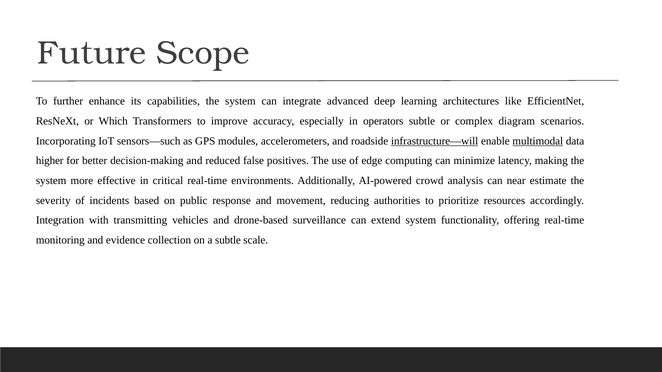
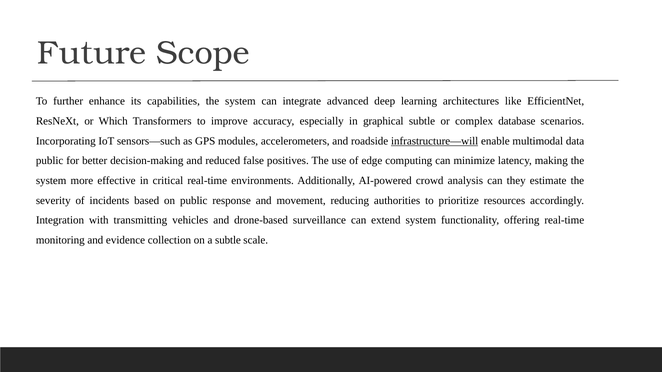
operators: operators -> graphical
diagram: diagram -> database
multimodal underline: present -> none
higher at (50, 161): higher -> public
near: near -> they
